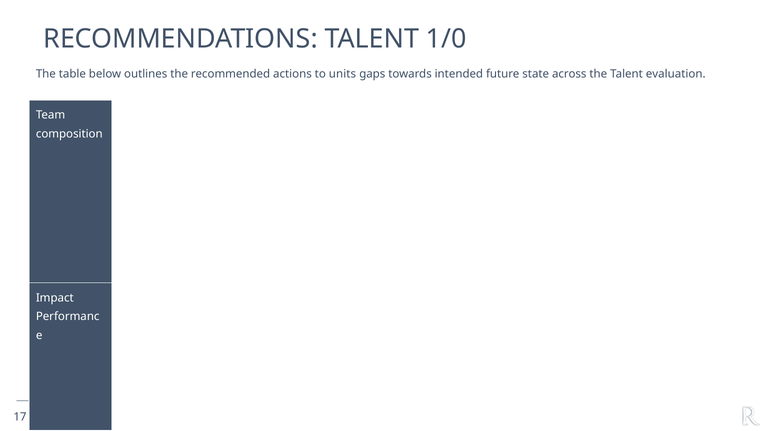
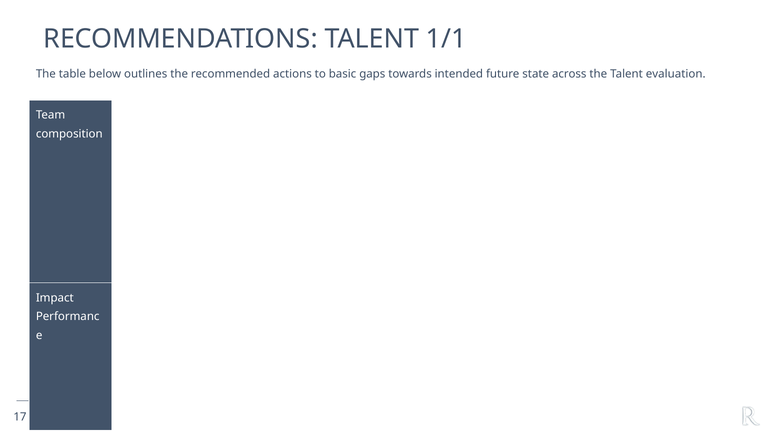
1/0: 1/0 -> 1/1
units: units -> basic
